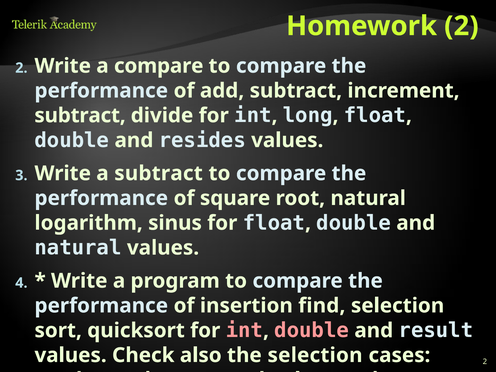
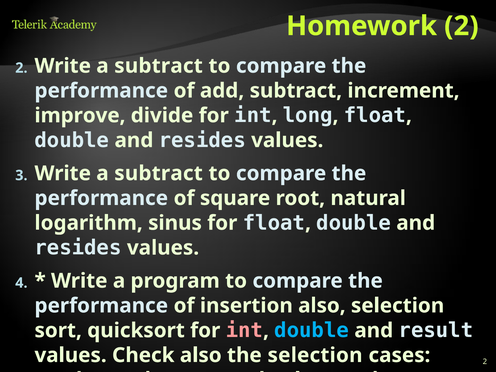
2 Write a compare: compare -> subtract
subtract at (80, 115): subtract -> improve
natural at (78, 248): natural -> resides
insertion find: find -> also
double at (312, 330) colour: pink -> light blue
